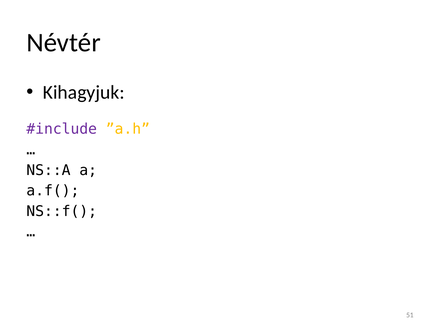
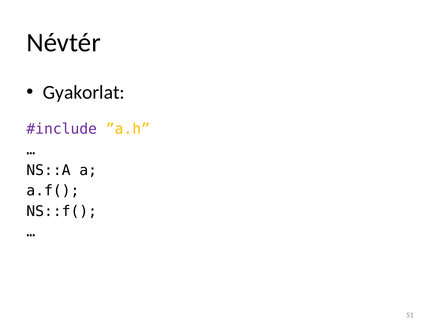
Kihagyjuk: Kihagyjuk -> Gyakorlat
